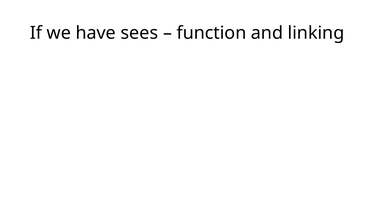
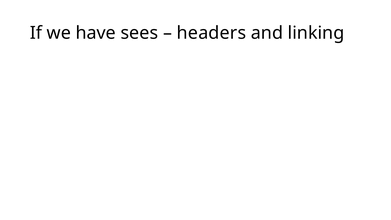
function: function -> headers
